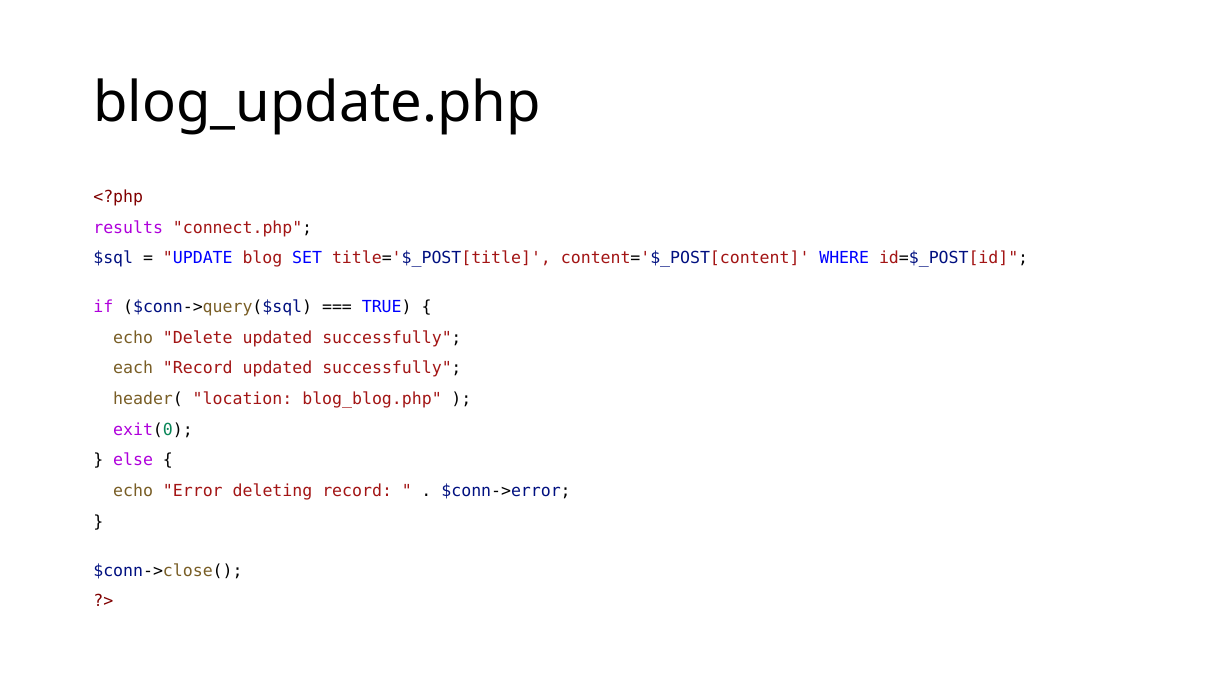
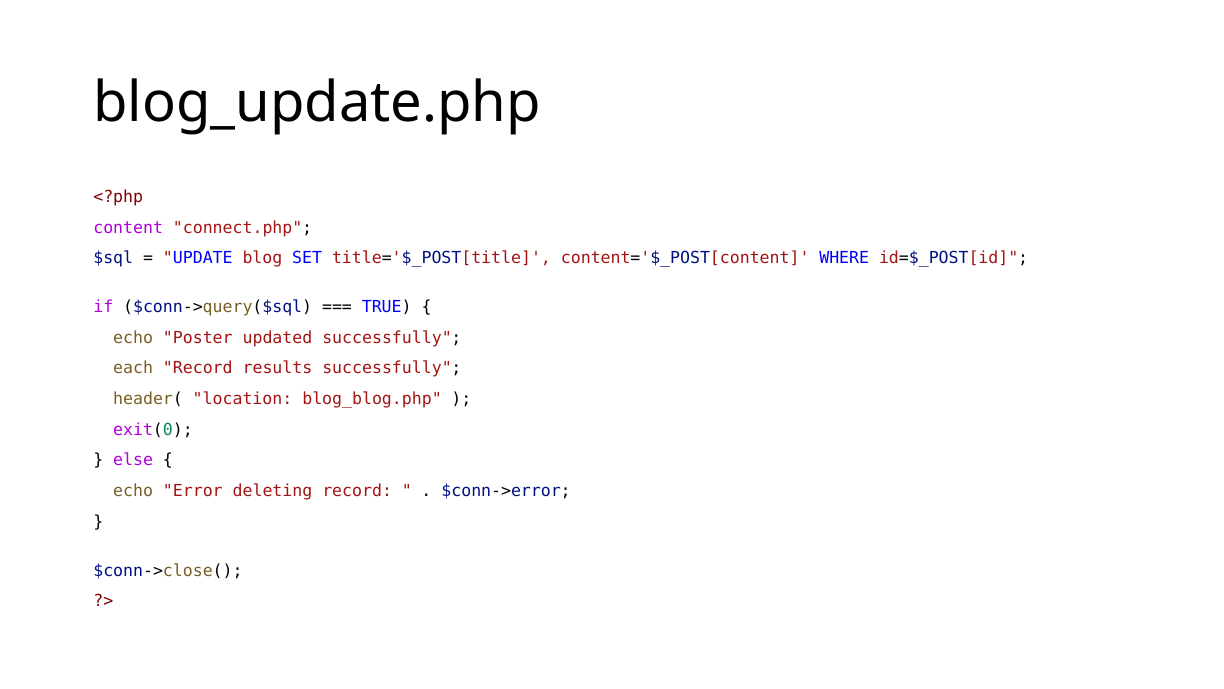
results: results -> content
Delete: Delete -> Poster
Record updated: updated -> results
